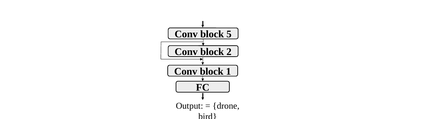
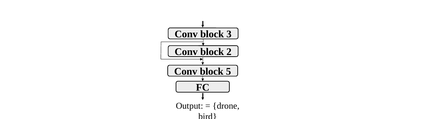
5: 5 -> 3
1: 1 -> 5
